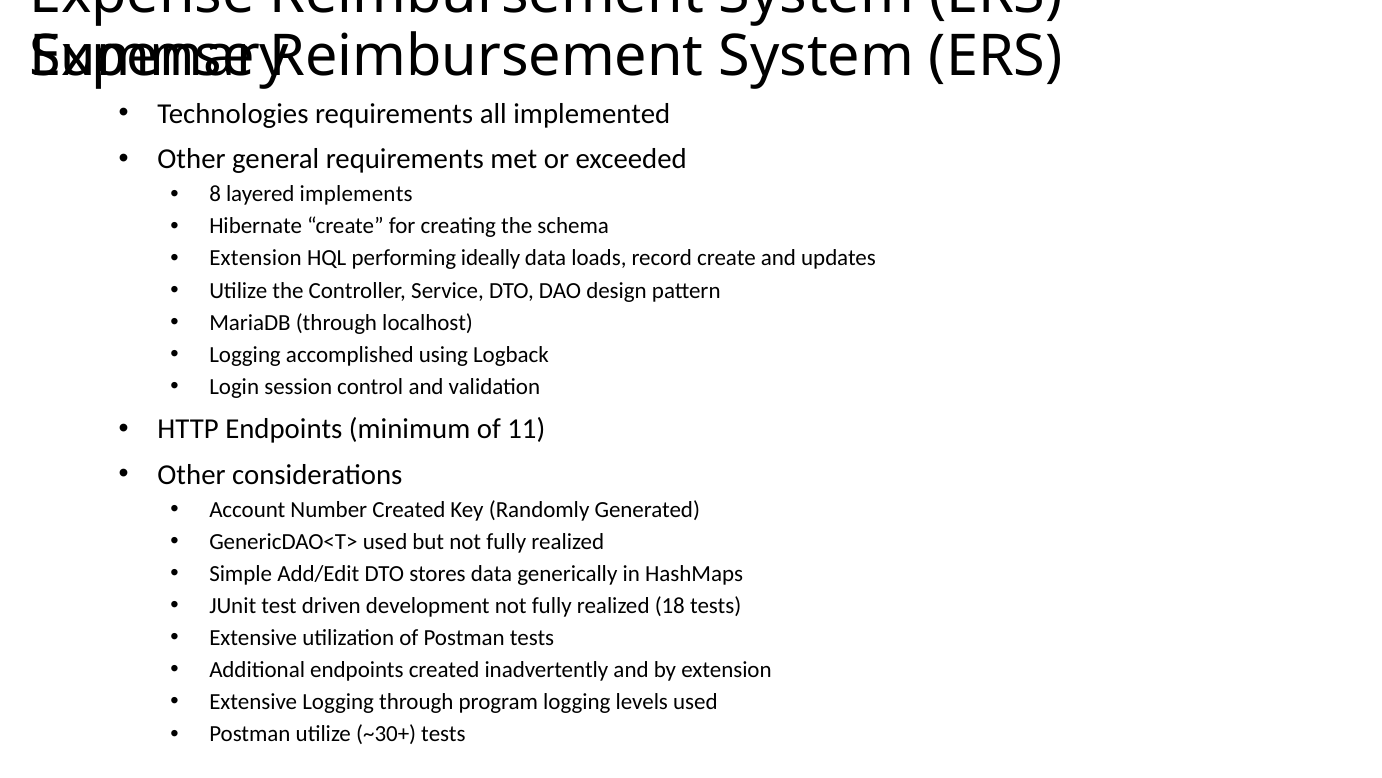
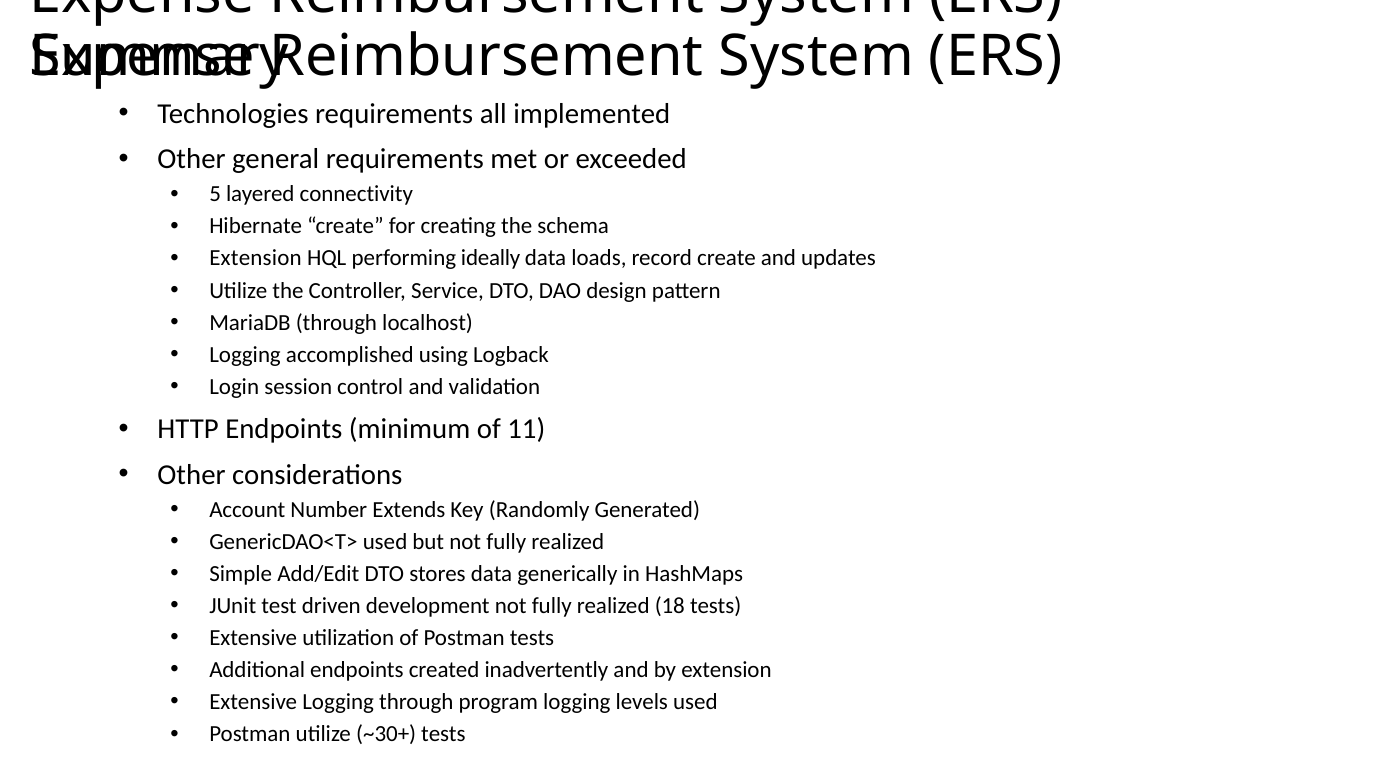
8: 8 -> 5
implements: implements -> connectivity
Number Created: Created -> Extends
